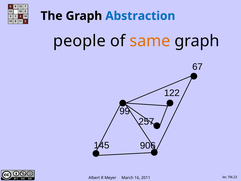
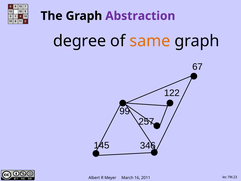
Abstraction colour: blue -> purple
people: people -> degree
906: 906 -> 346
